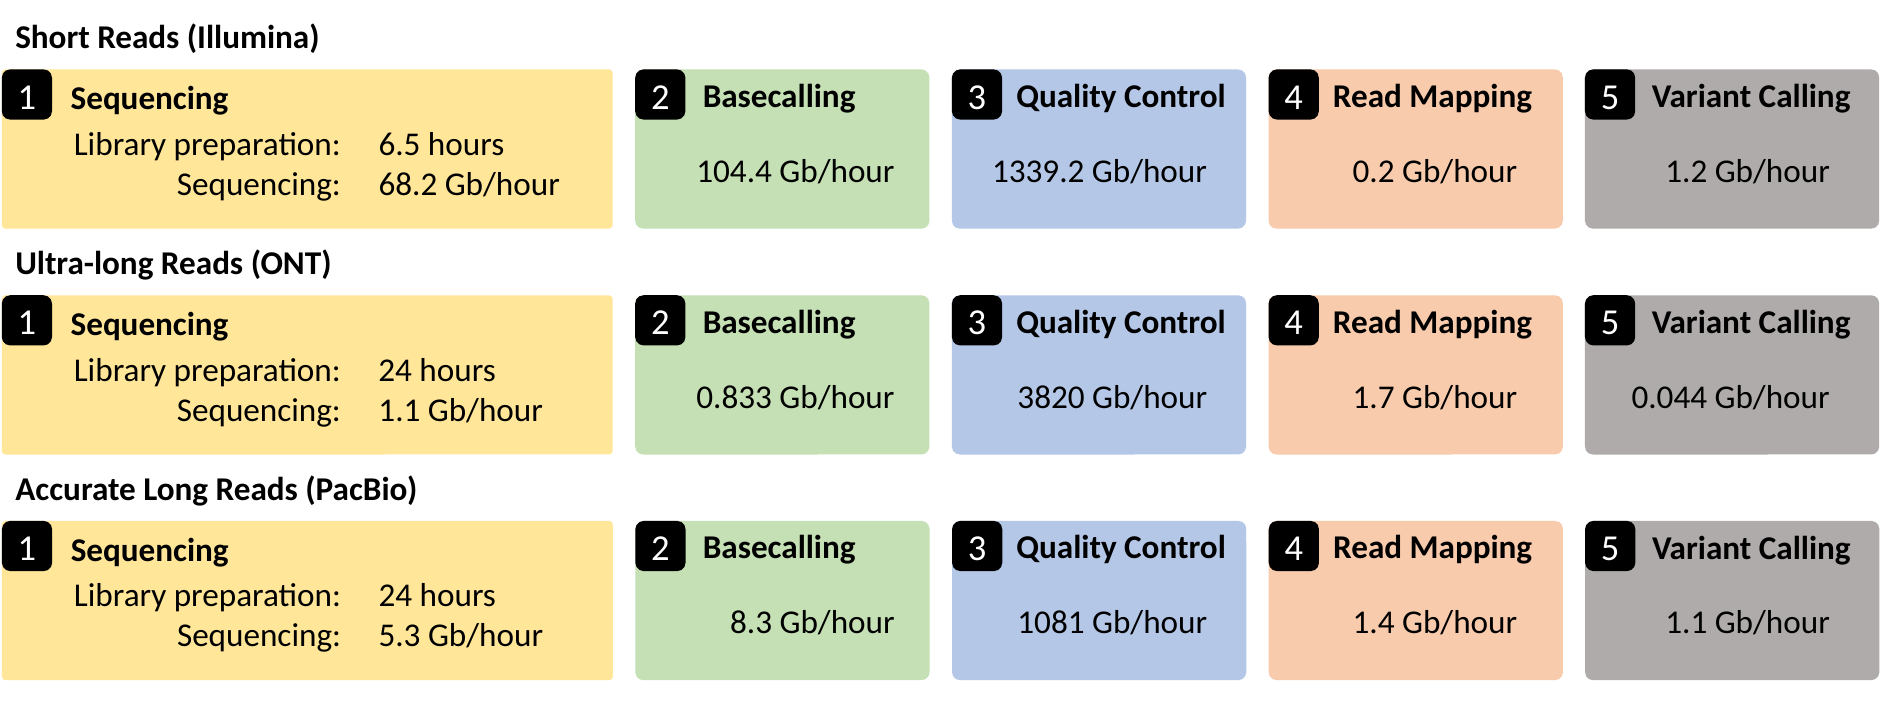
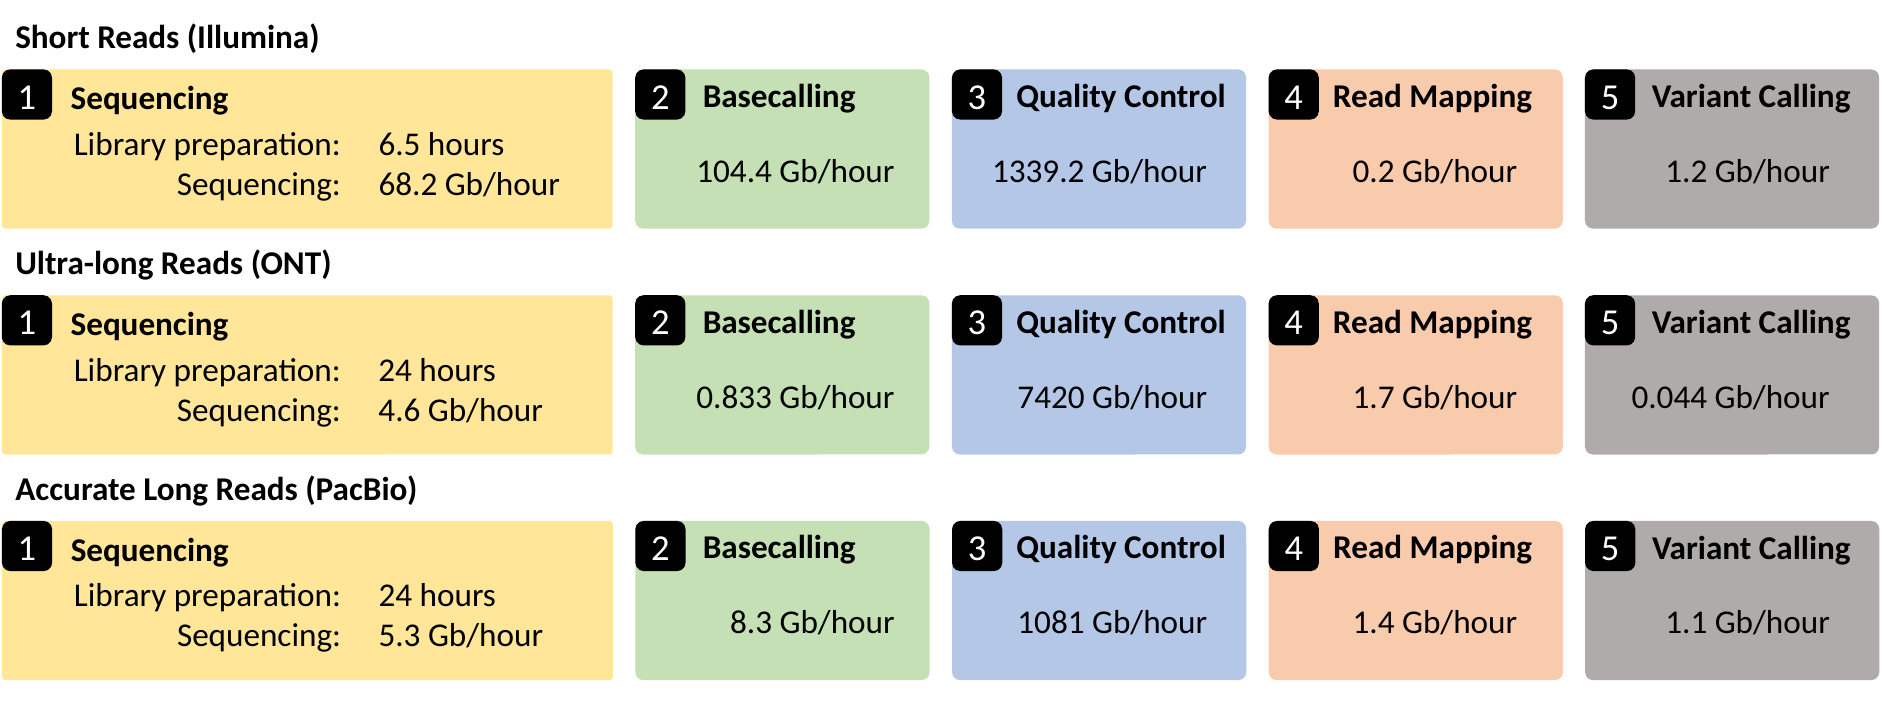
3820: 3820 -> 7420
1.1 at (399, 410): 1.1 -> 4.6
